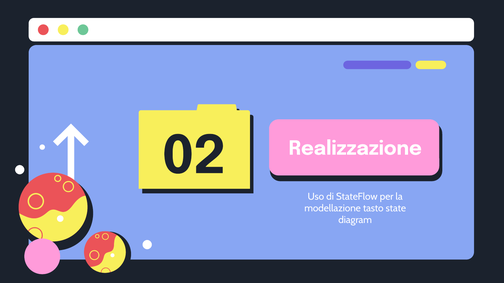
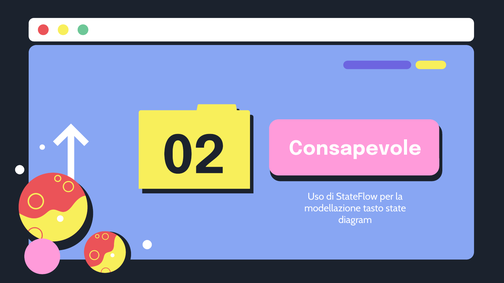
Realizzazione: Realizzazione -> Consapevole
